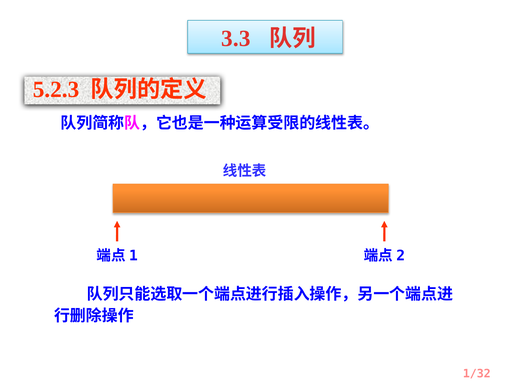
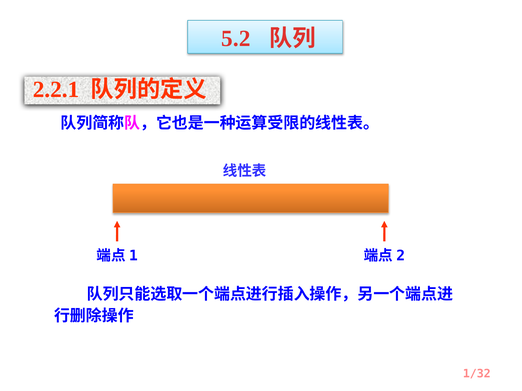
3.3: 3.3 -> 5.2
5.2.3: 5.2.3 -> 2.2.1
